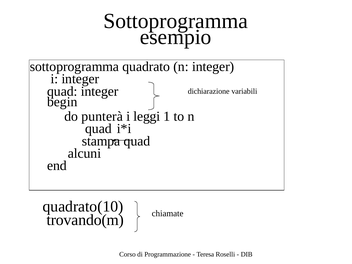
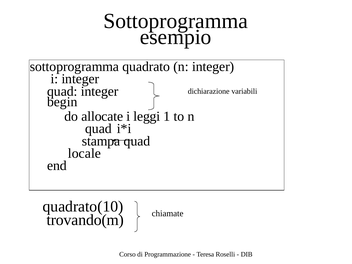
punterà: punterà -> allocate
alcuni: alcuni -> locale
